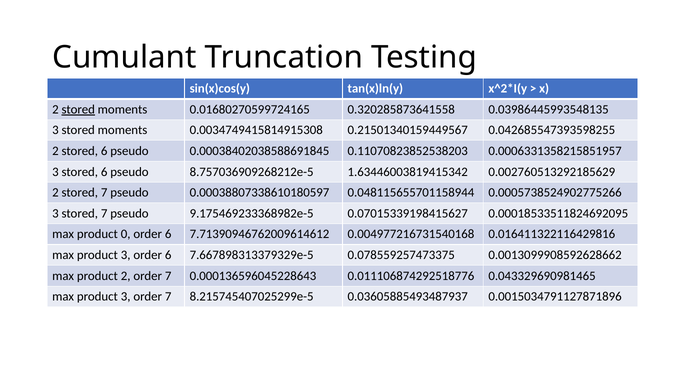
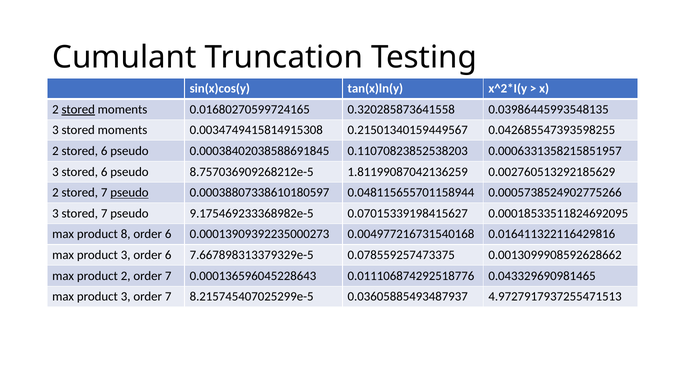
1.63446003819415342: 1.63446003819415342 -> 1.81199087042136259
pseudo at (129, 193) underline: none -> present
0: 0 -> 8
7.71390946762009614612: 7.71390946762009614612 -> 0.00013909392235000273
0.0015034791127871896: 0.0015034791127871896 -> 4.9727917937255471513
